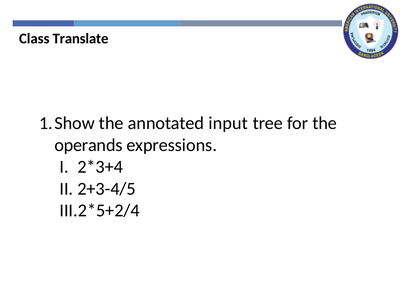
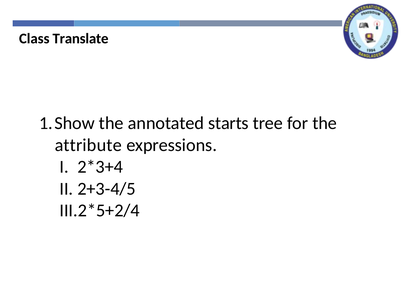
input: input -> starts
operands: operands -> attribute
